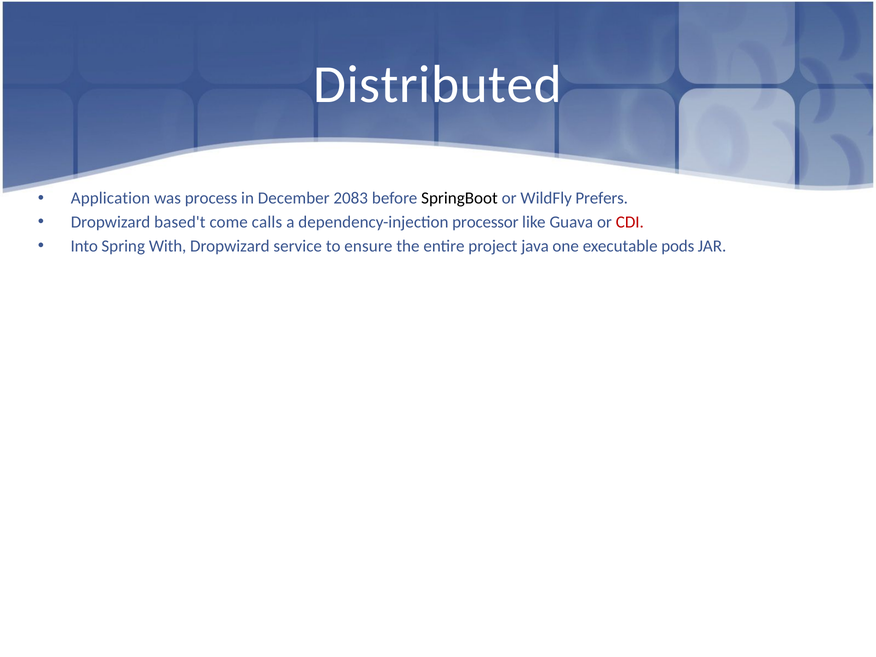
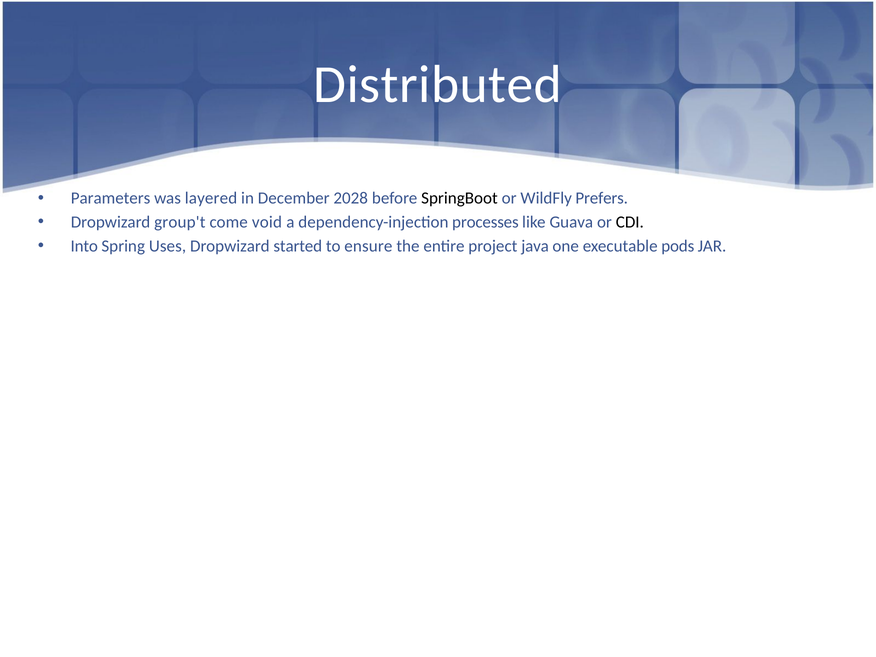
Application: Application -> Parameters
process: process -> layered
2083: 2083 -> 2028
based't: based't -> group't
calls: calls -> void
processor: processor -> processes
CDI colour: red -> black
With: With -> Uses
service: service -> started
